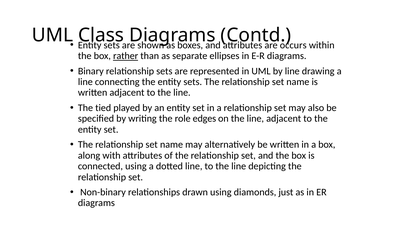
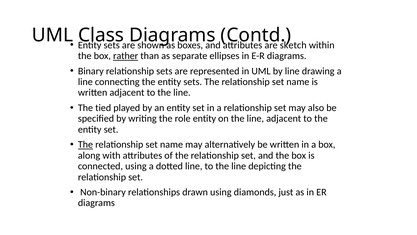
occurs: occurs -> sketch
role edges: edges -> entity
The at (85, 144) underline: none -> present
